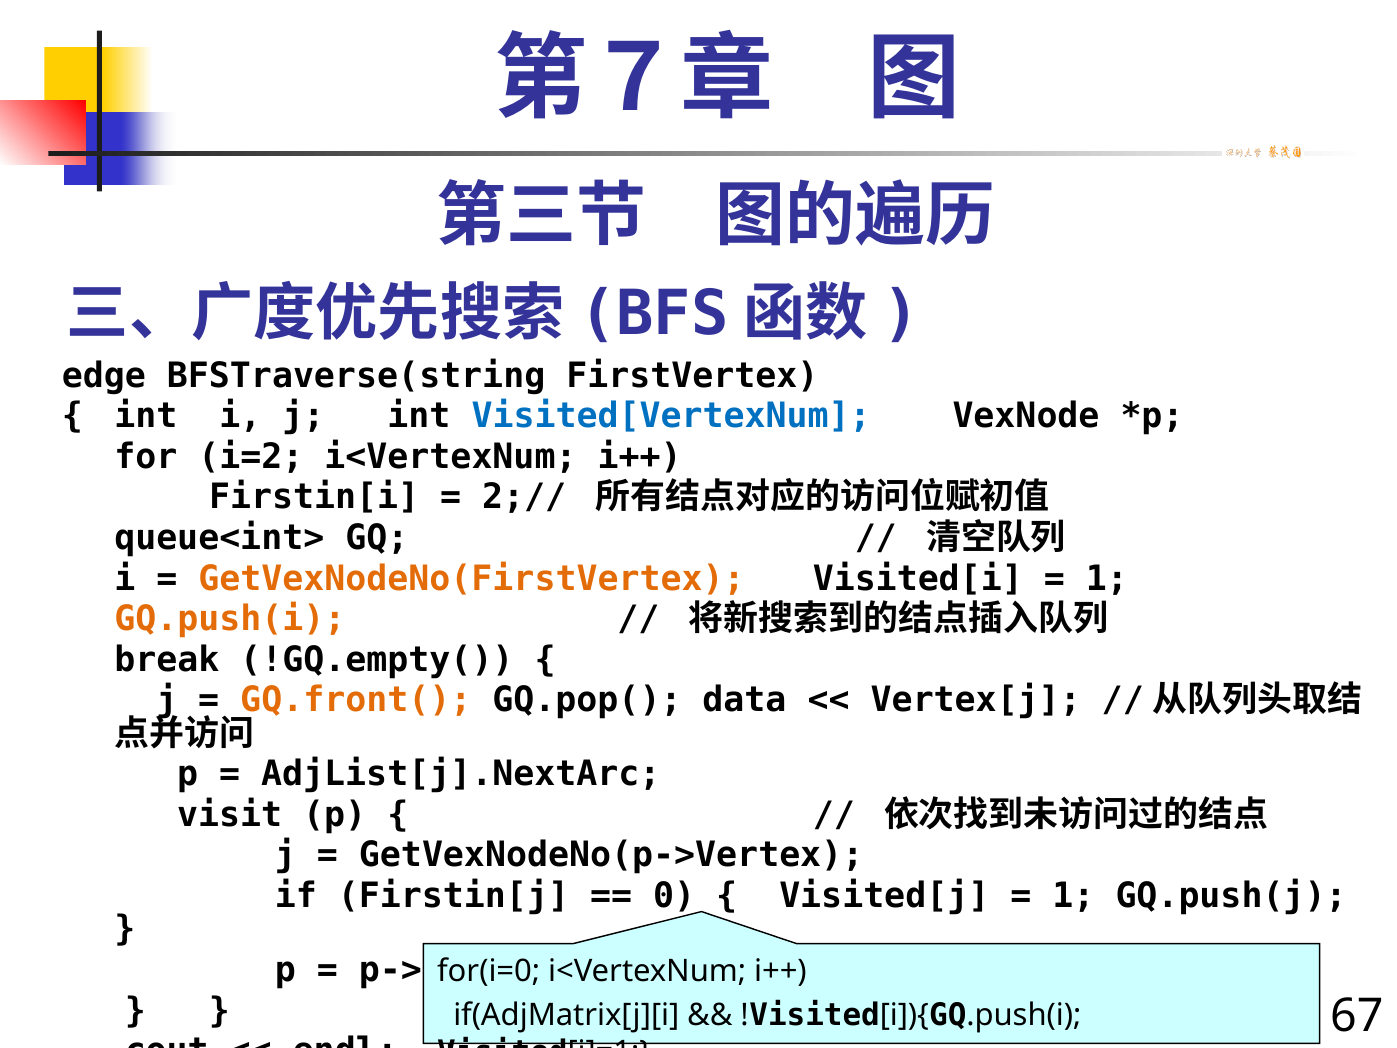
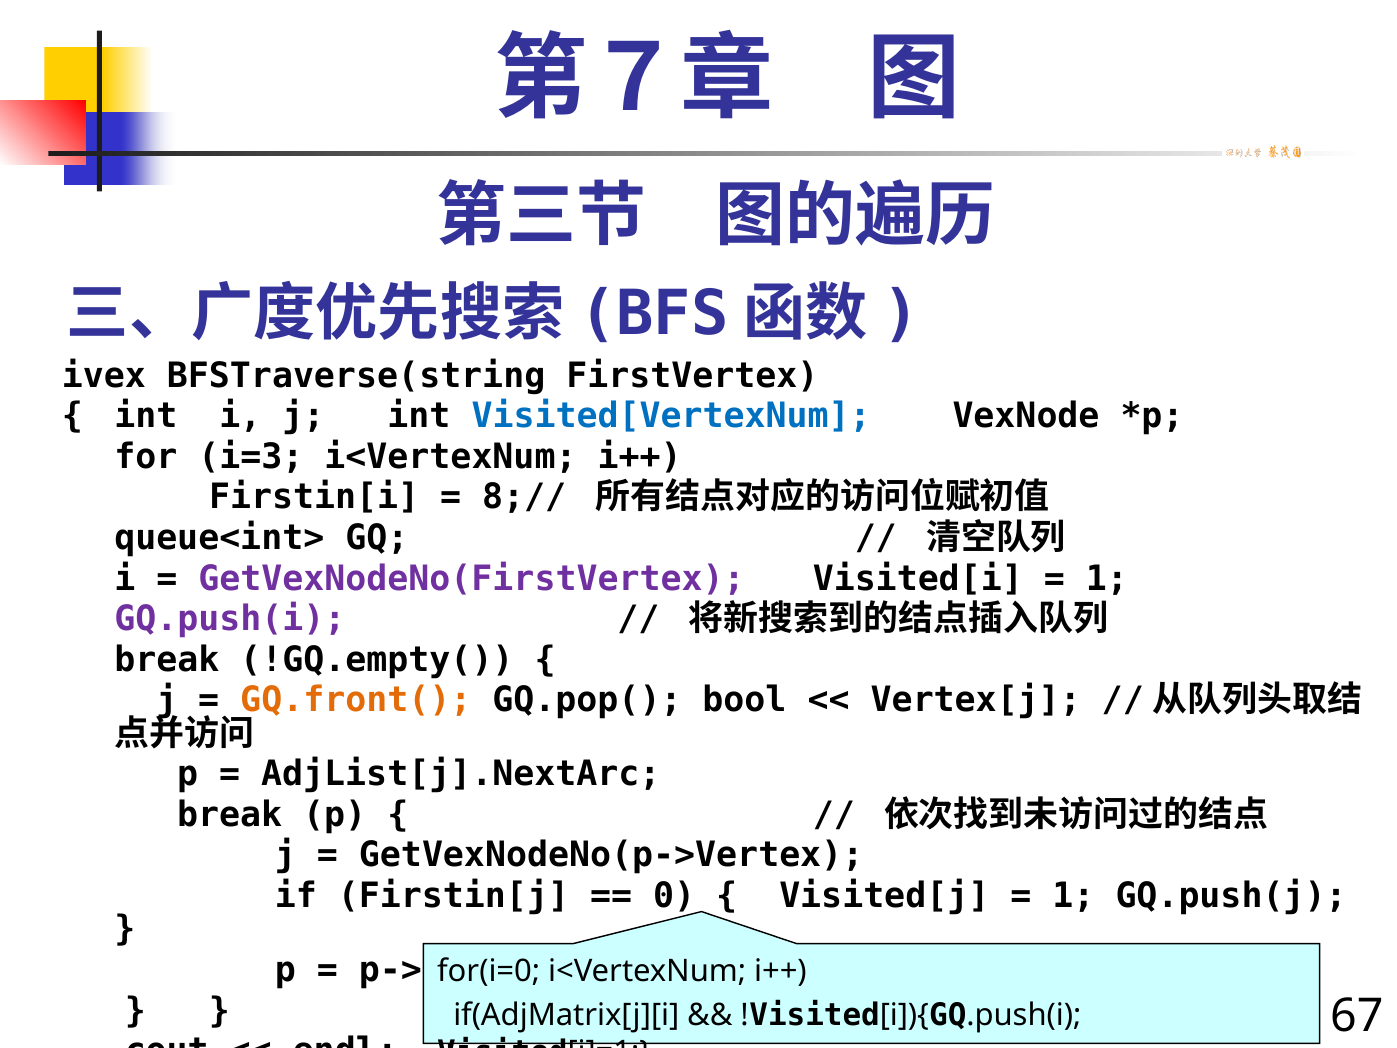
edge: edge -> ivex
i=2: i=2 -> i=3
2;//: 2;// -> 8;//
GetVexNodeNo(FirstVertex colour: orange -> purple
GQ.push(i colour: orange -> purple
data: data -> bool
visit at (230, 815): visit -> break
